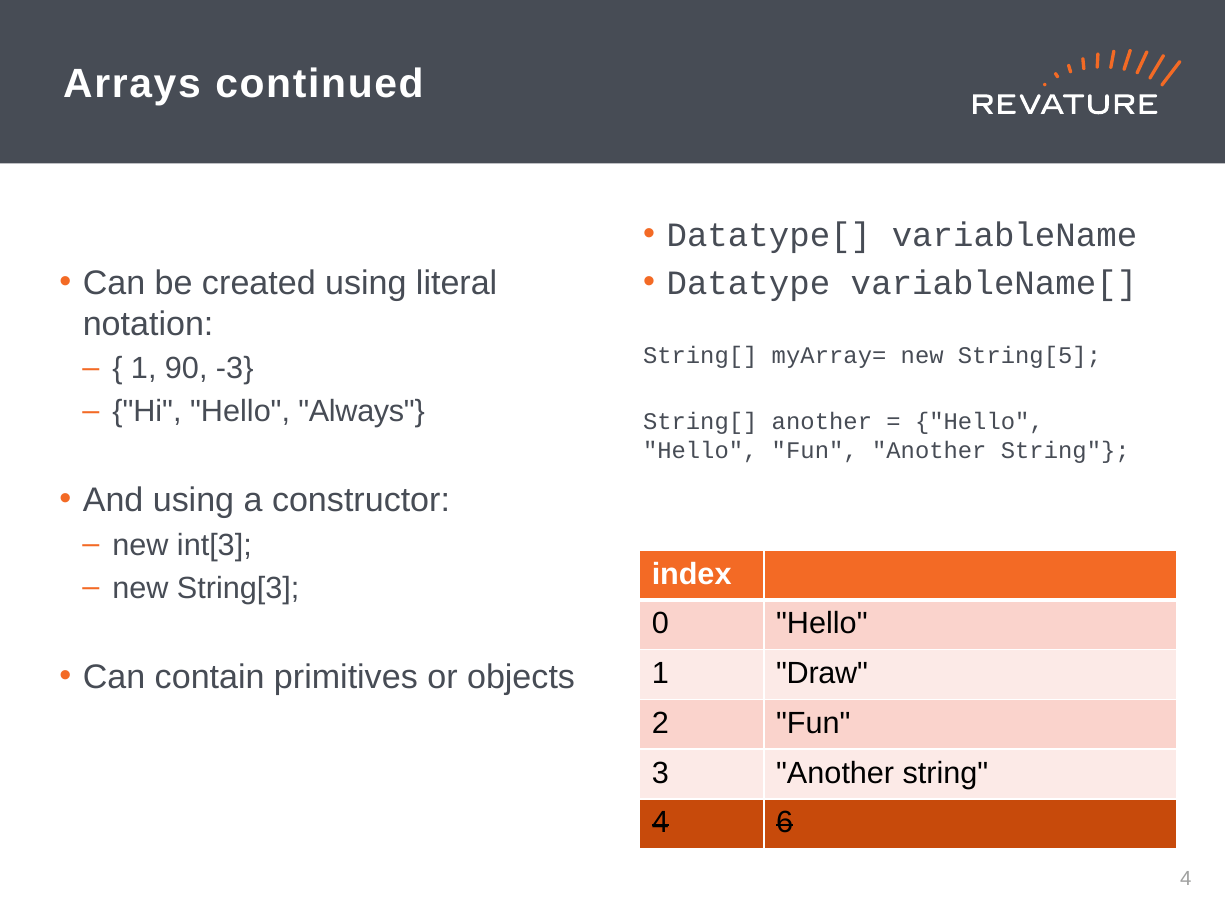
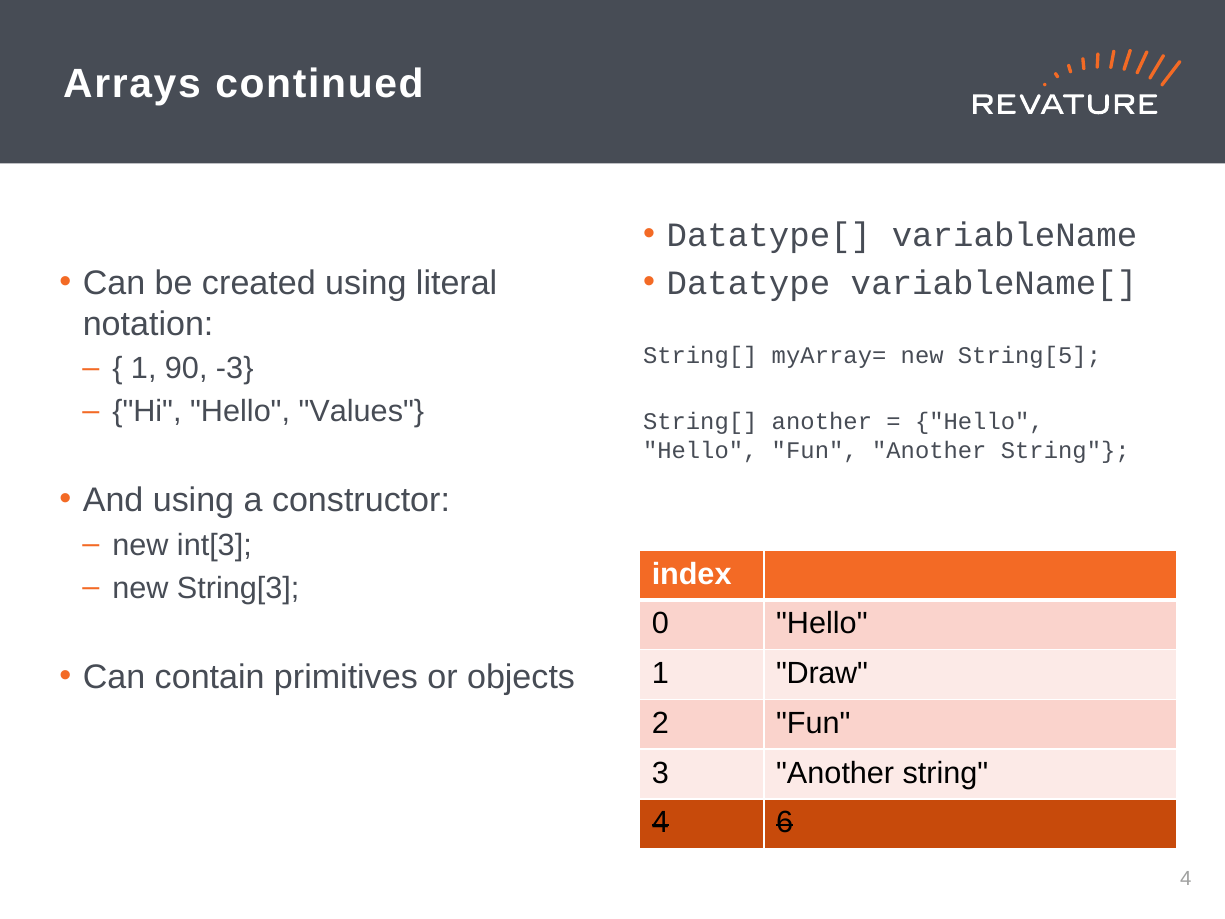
Always: Always -> Values
